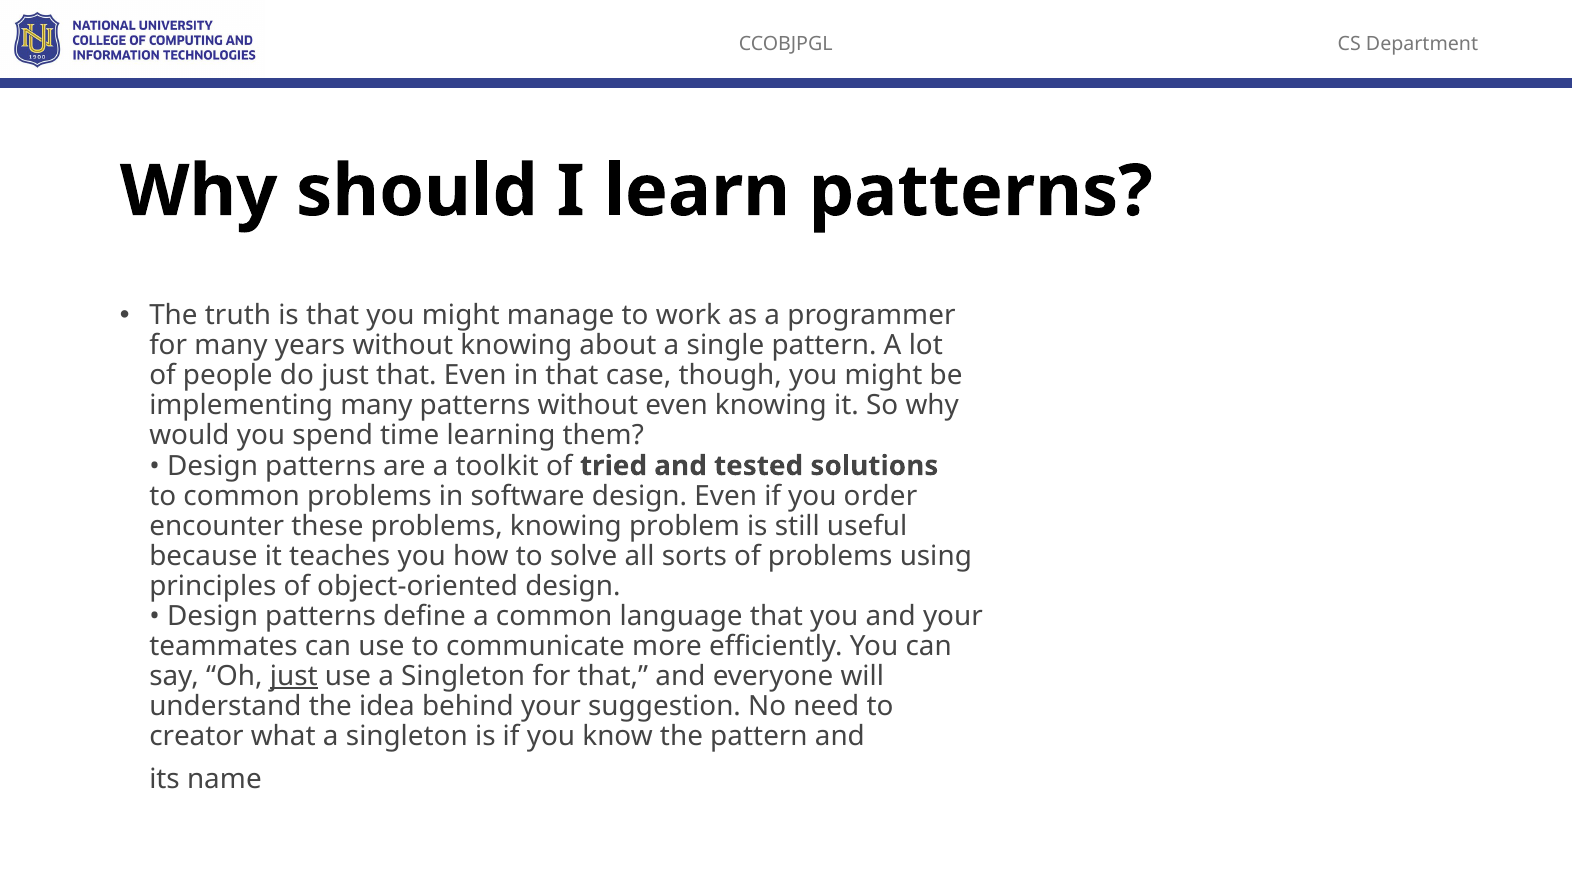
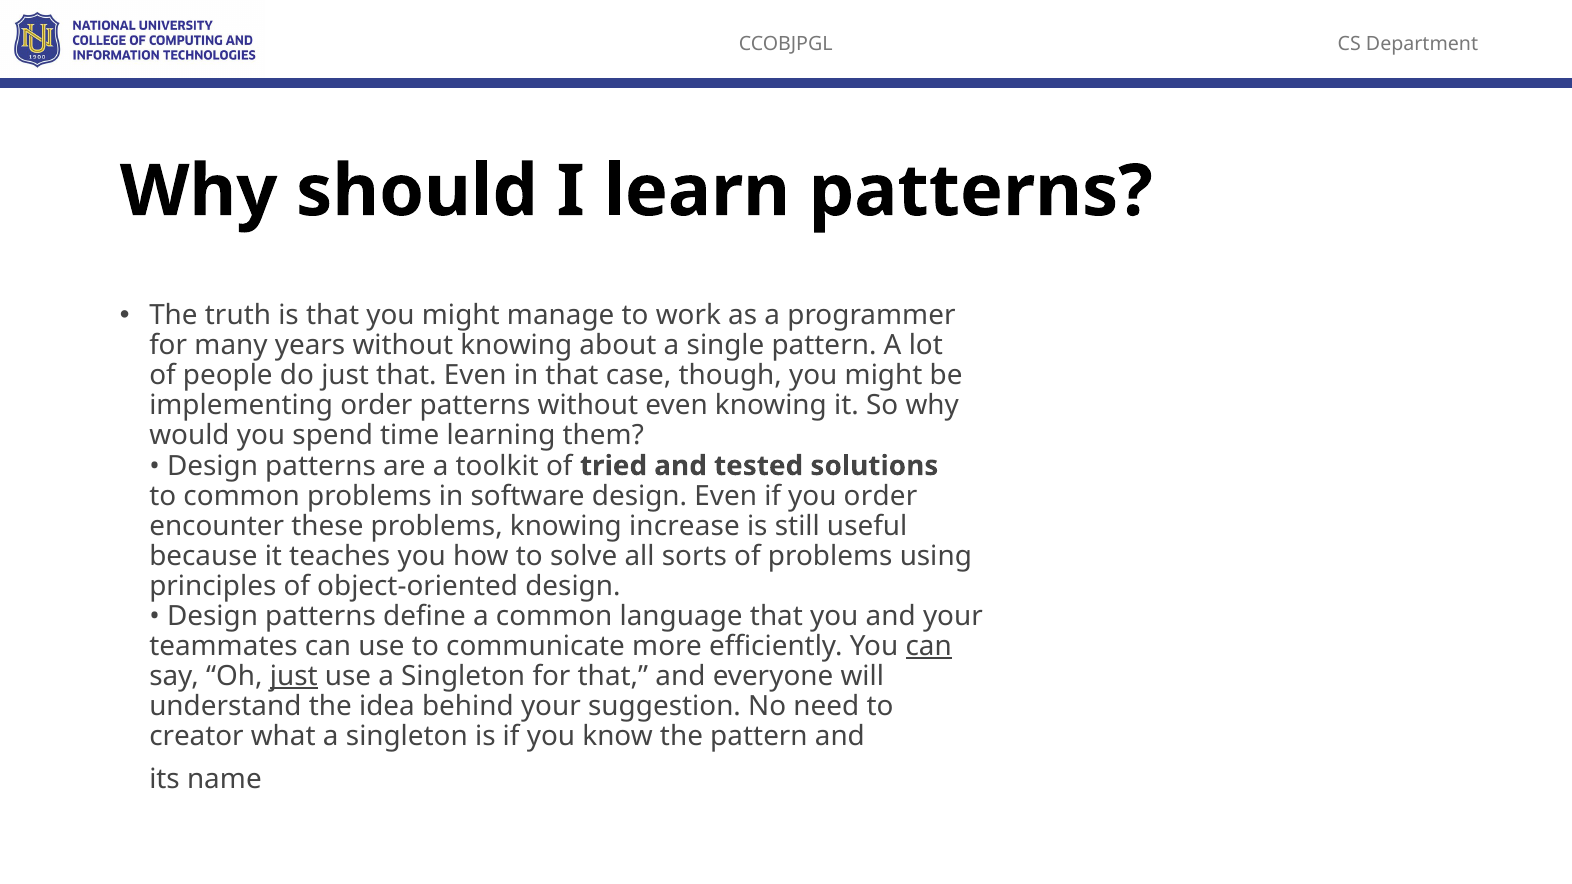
implementing many: many -> order
problem: problem -> increase
can at (929, 646) underline: none -> present
